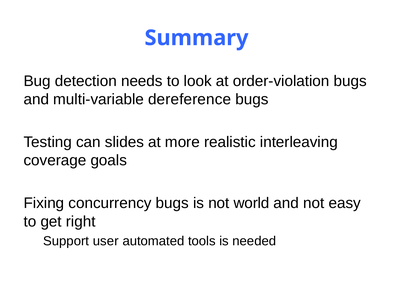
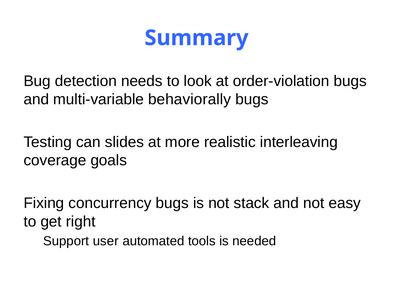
dereference: dereference -> behaviorally
world: world -> stack
